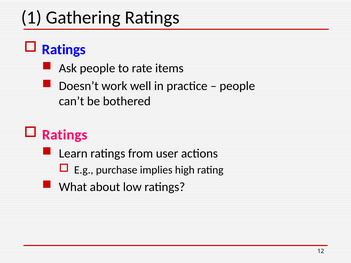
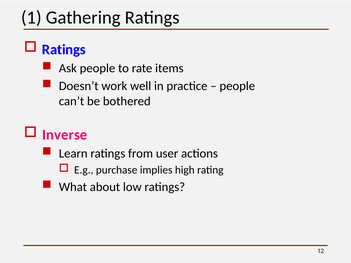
Ratings at (65, 135): Ratings -> Inverse
